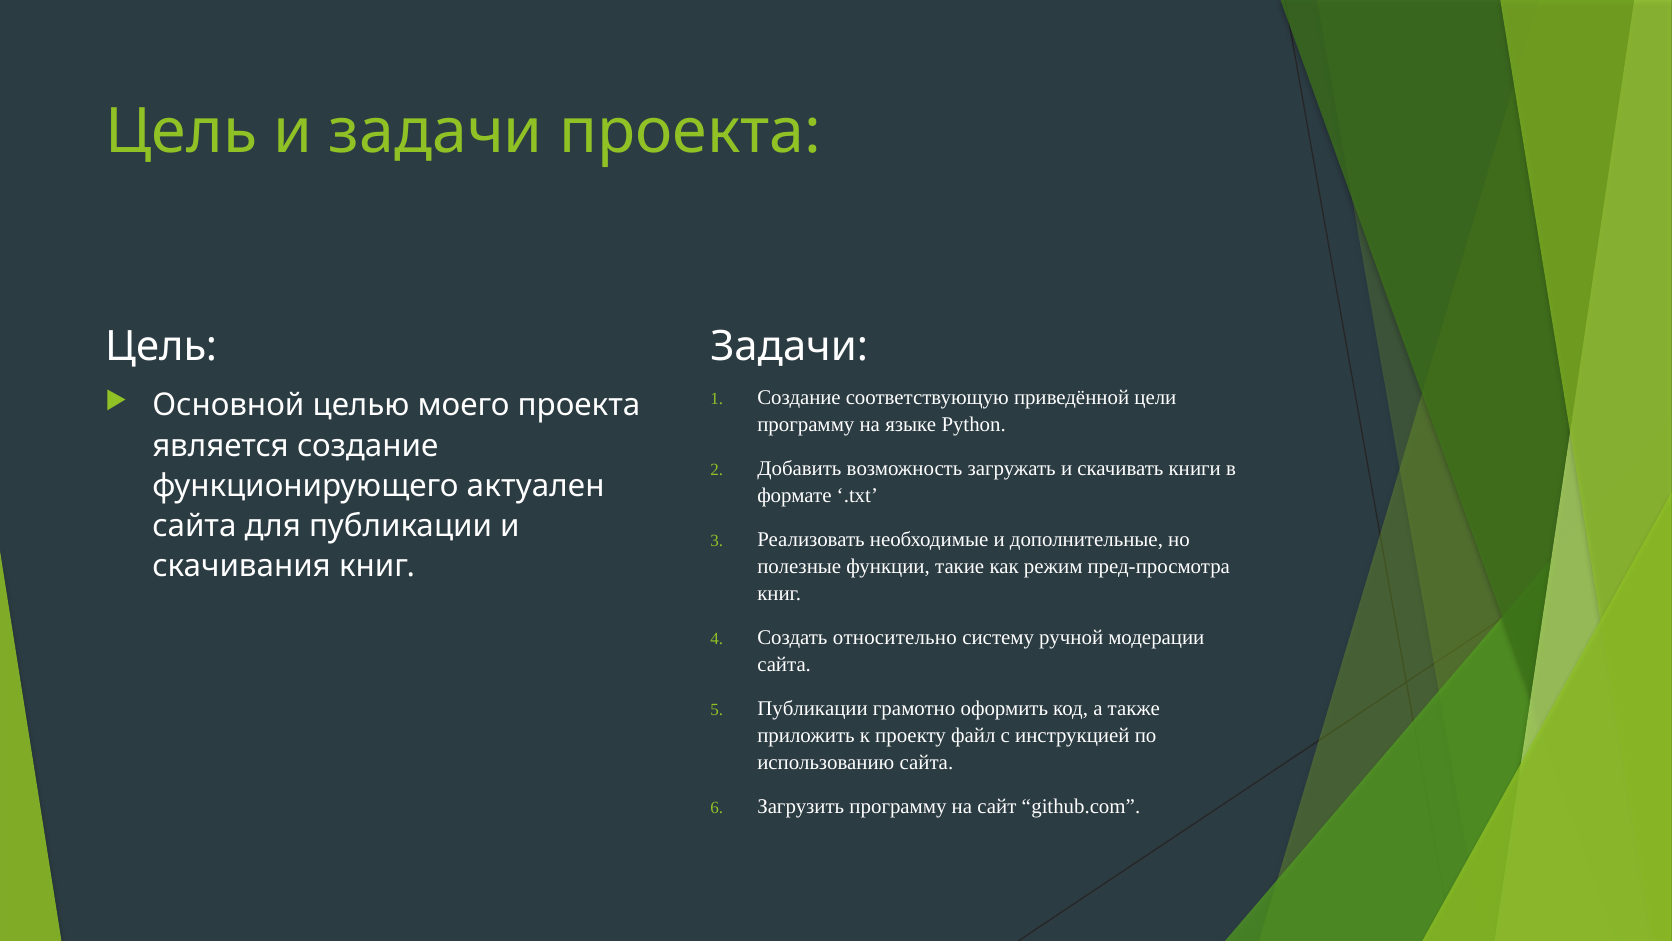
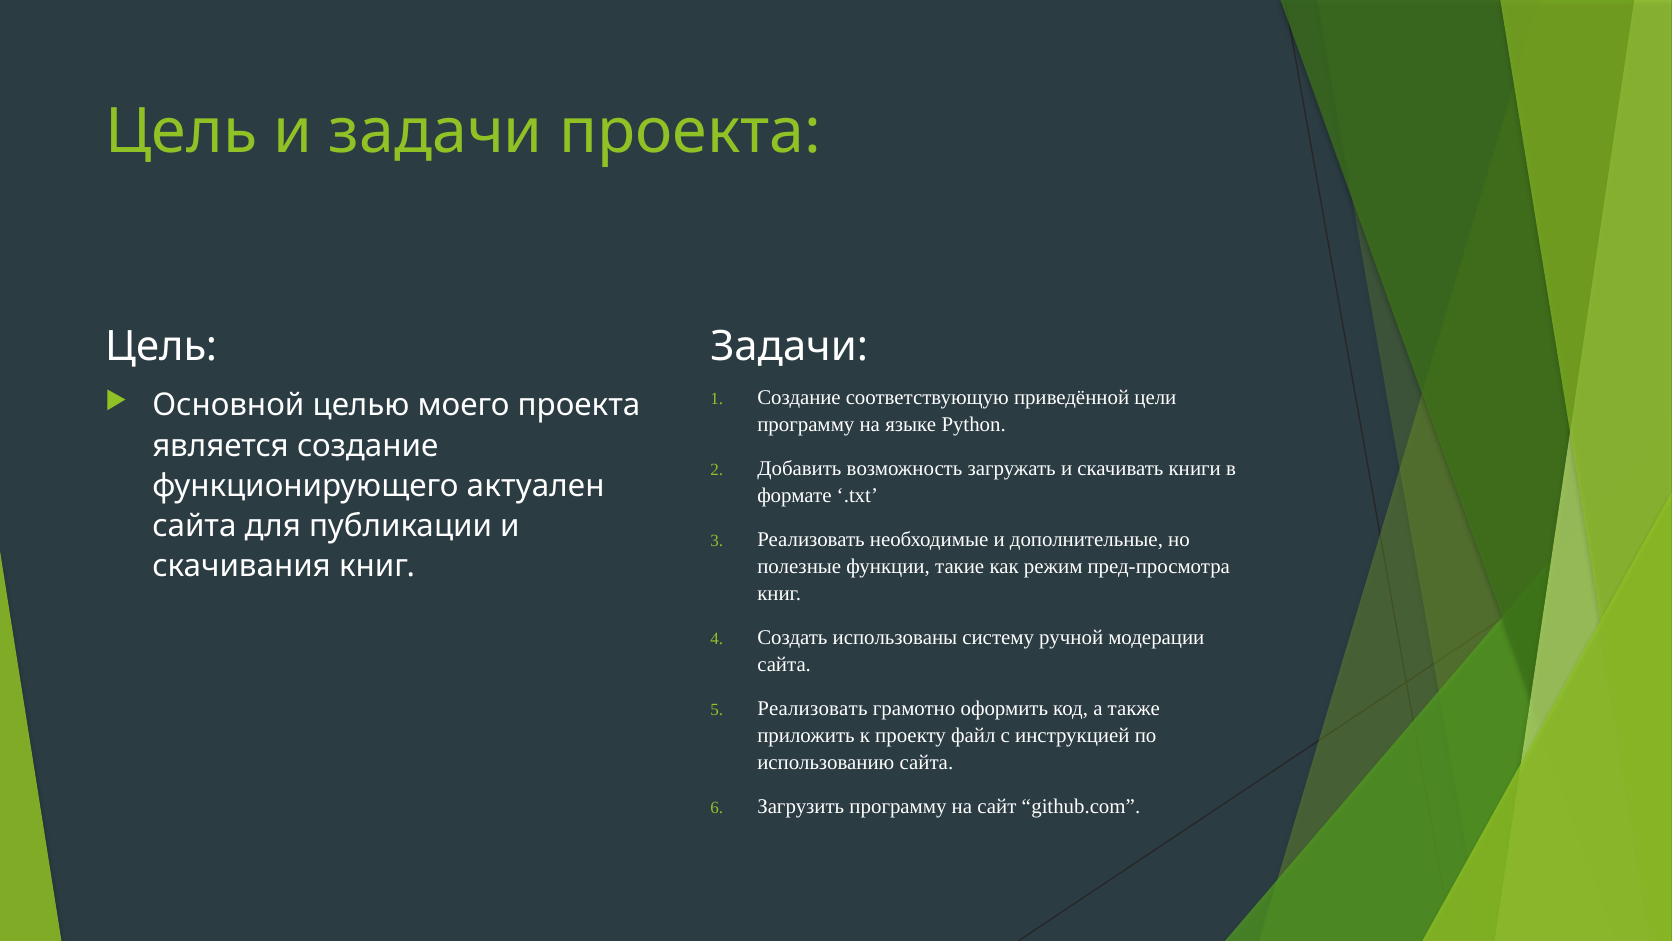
относительно: относительно -> использованы
Публикации at (813, 708): Публикации -> Реализовать
